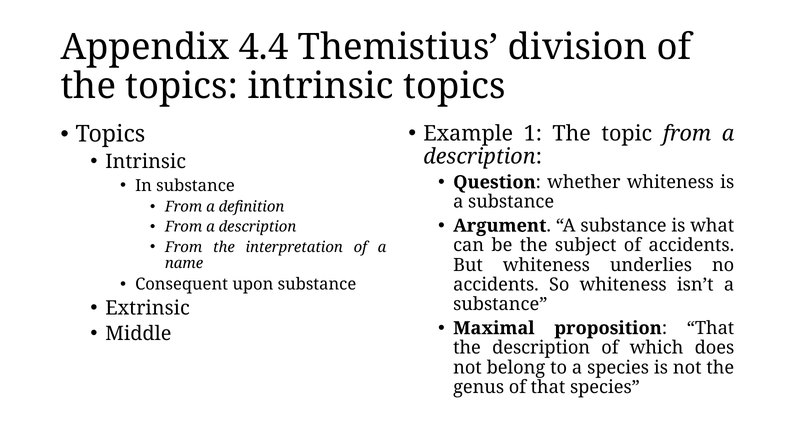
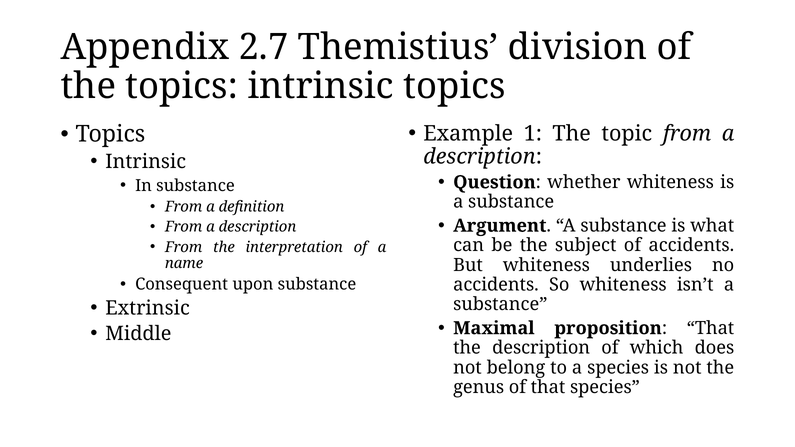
4.4: 4.4 -> 2.7
